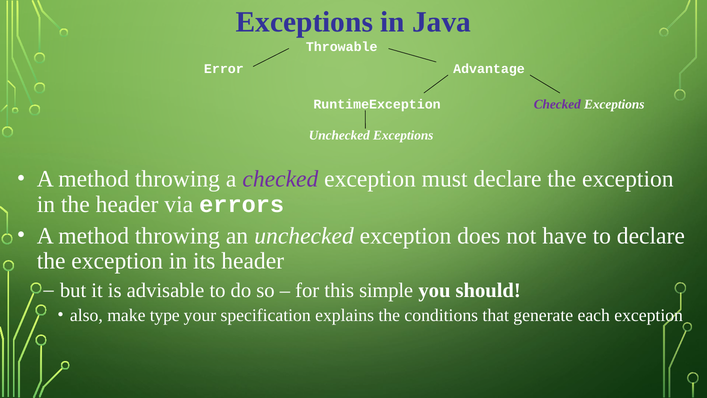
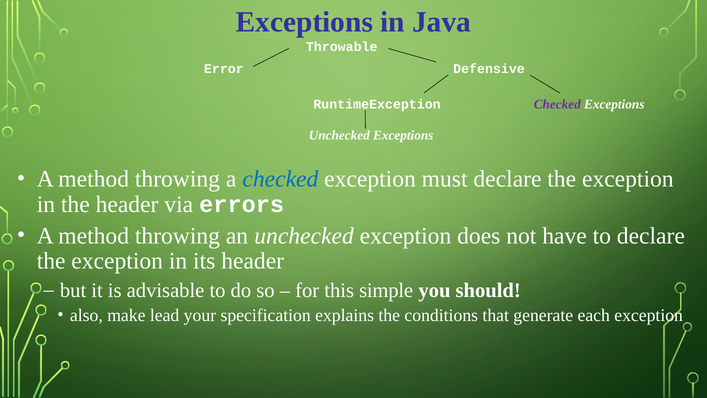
Advantage: Advantage -> Defensive
checked at (280, 179) colour: purple -> blue
type: type -> lead
